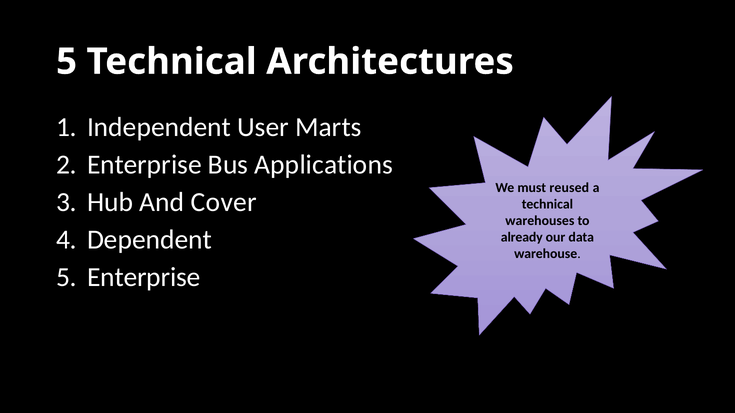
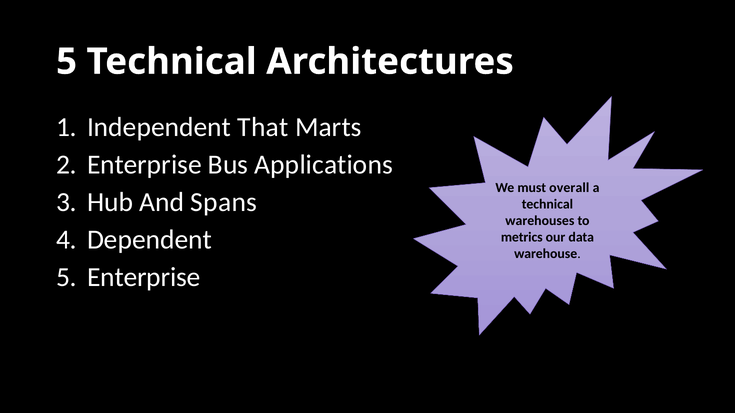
User: User -> That
reused: reused -> overall
Cover: Cover -> Spans
already: already -> metrics
